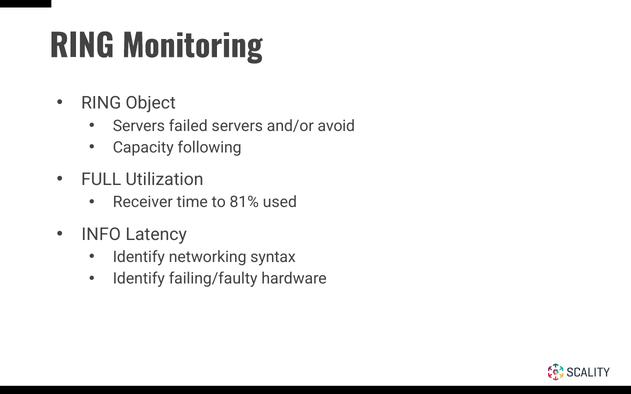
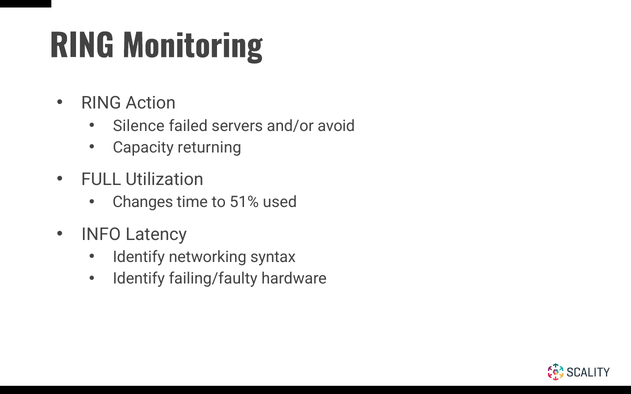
Object: Object -> Action
Servers at (139, 126): Servers -> Silence
following: following -> returning
Receiver: Receiver -> Changes
81%: 81% -> 51%
